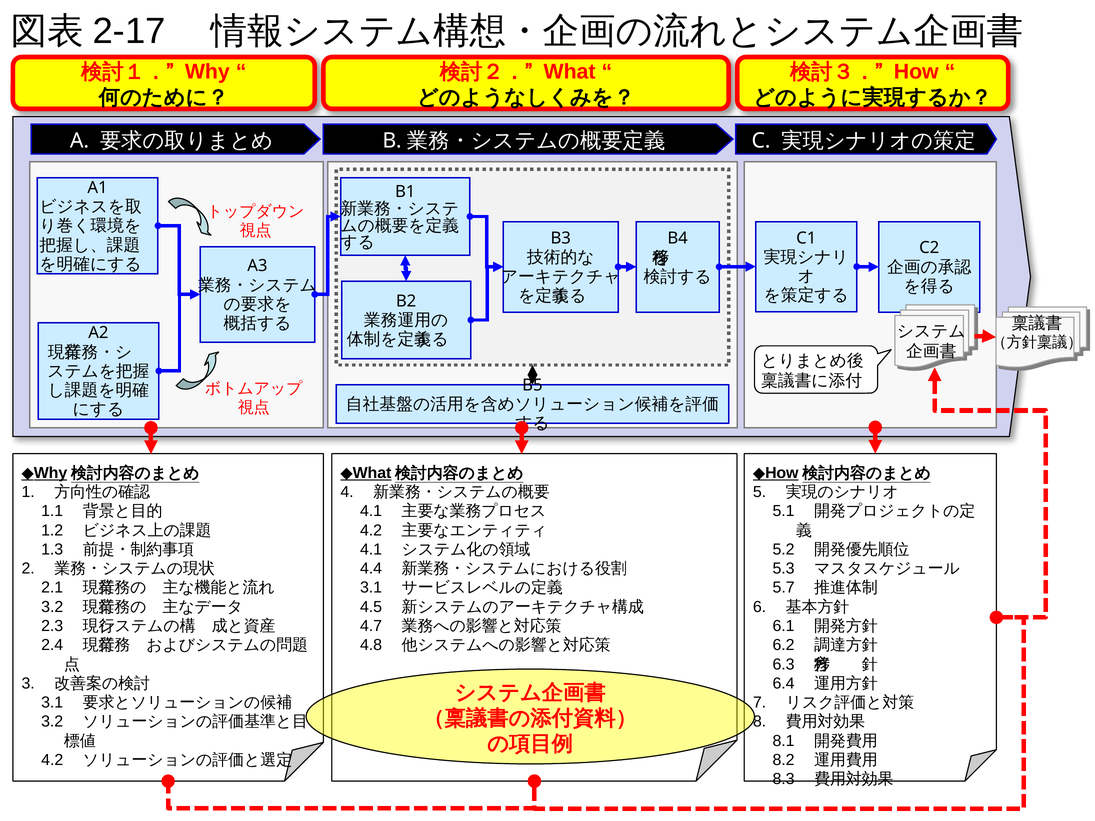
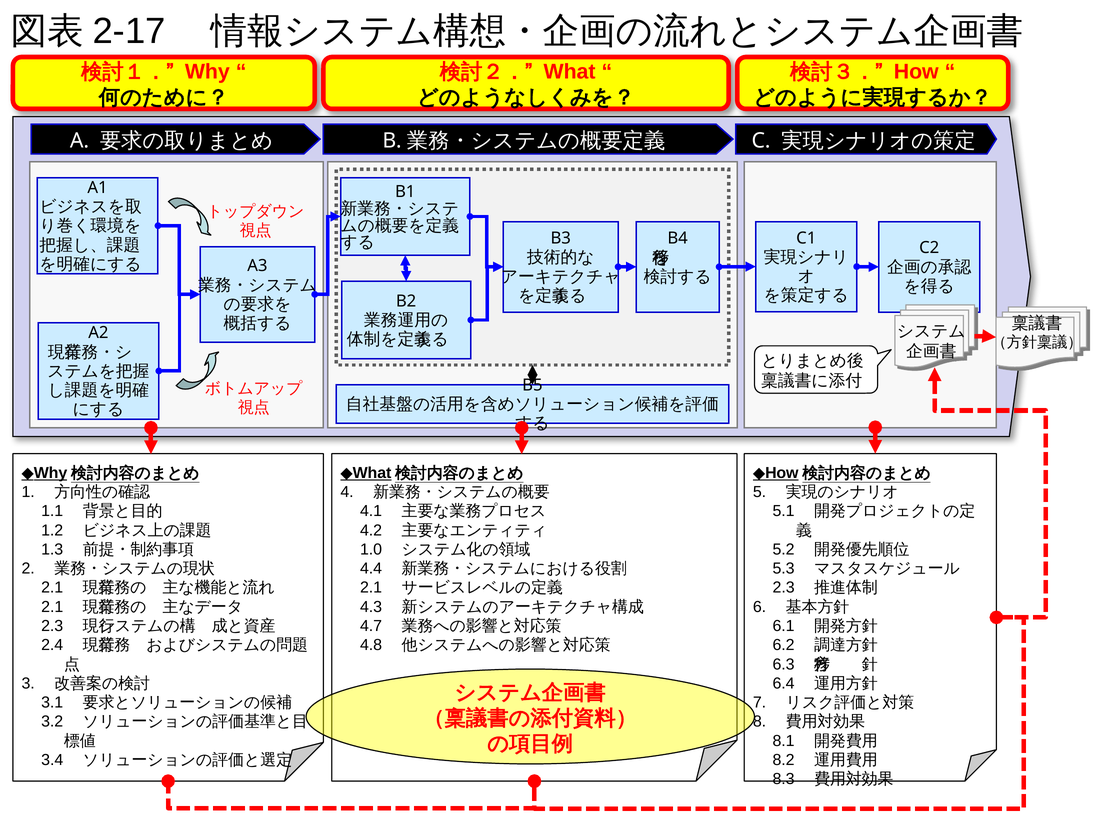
4.1 at (371, 550): 4.1 -> 1.0
3.1 at (371, 588): 3.1 -> 2.1
5.7 at (784, 588): 5.7 -> 2.3
3.2 at (52, 607): 3.2 -> 2.1
4.5: 4.5 -> 4.3
4.2 at (52, 760): 4.2 -> 3.4
